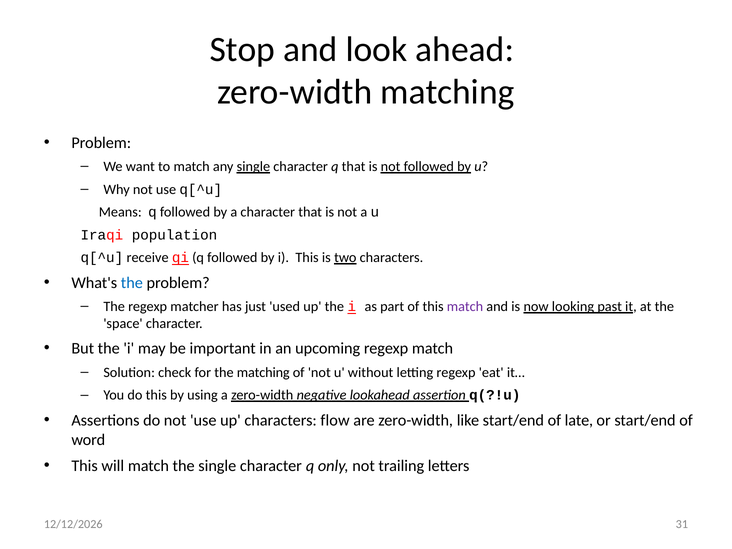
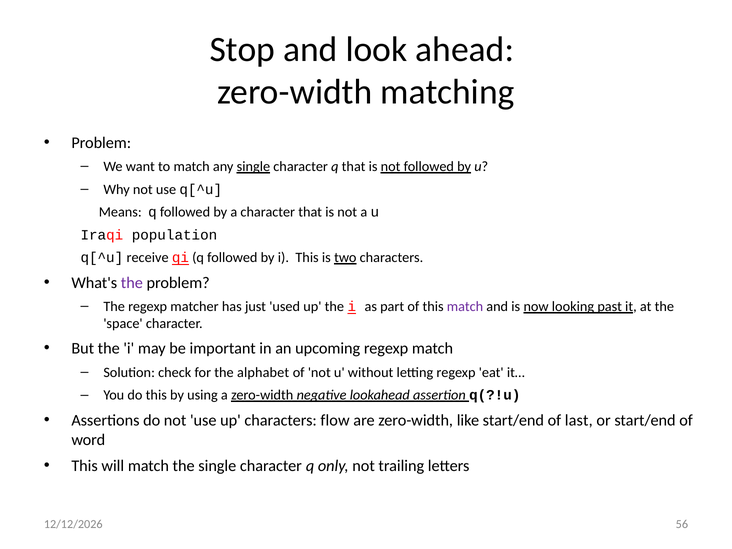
the at (132, 283) colour: blue -> purple
the matching: matching -> alphabet
late: late -> last
31: 31 -> 56
